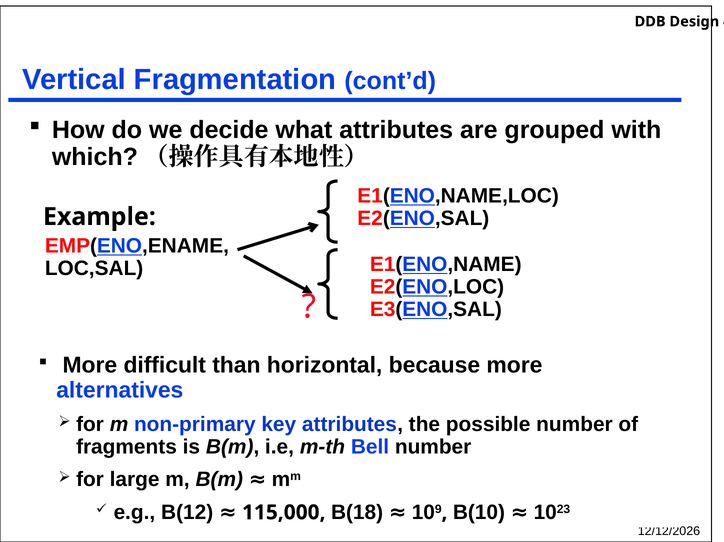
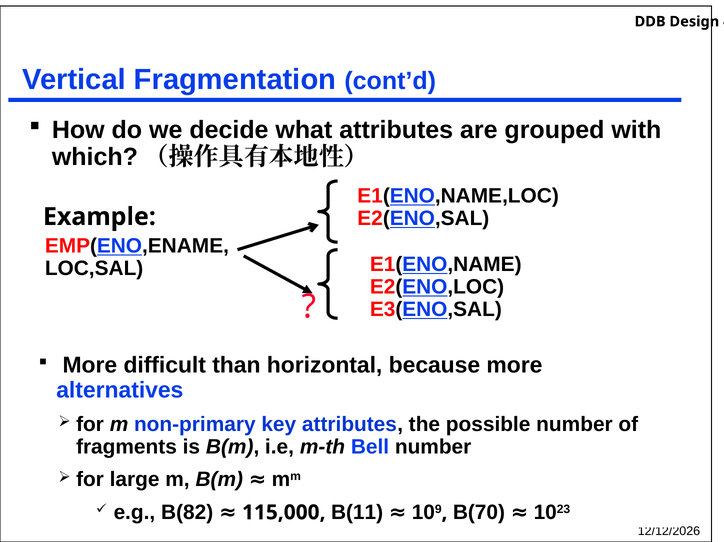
B(18: B(18 -> B(11
B(10: B(10 -> B(70
B(12: B(12 -> B(82
